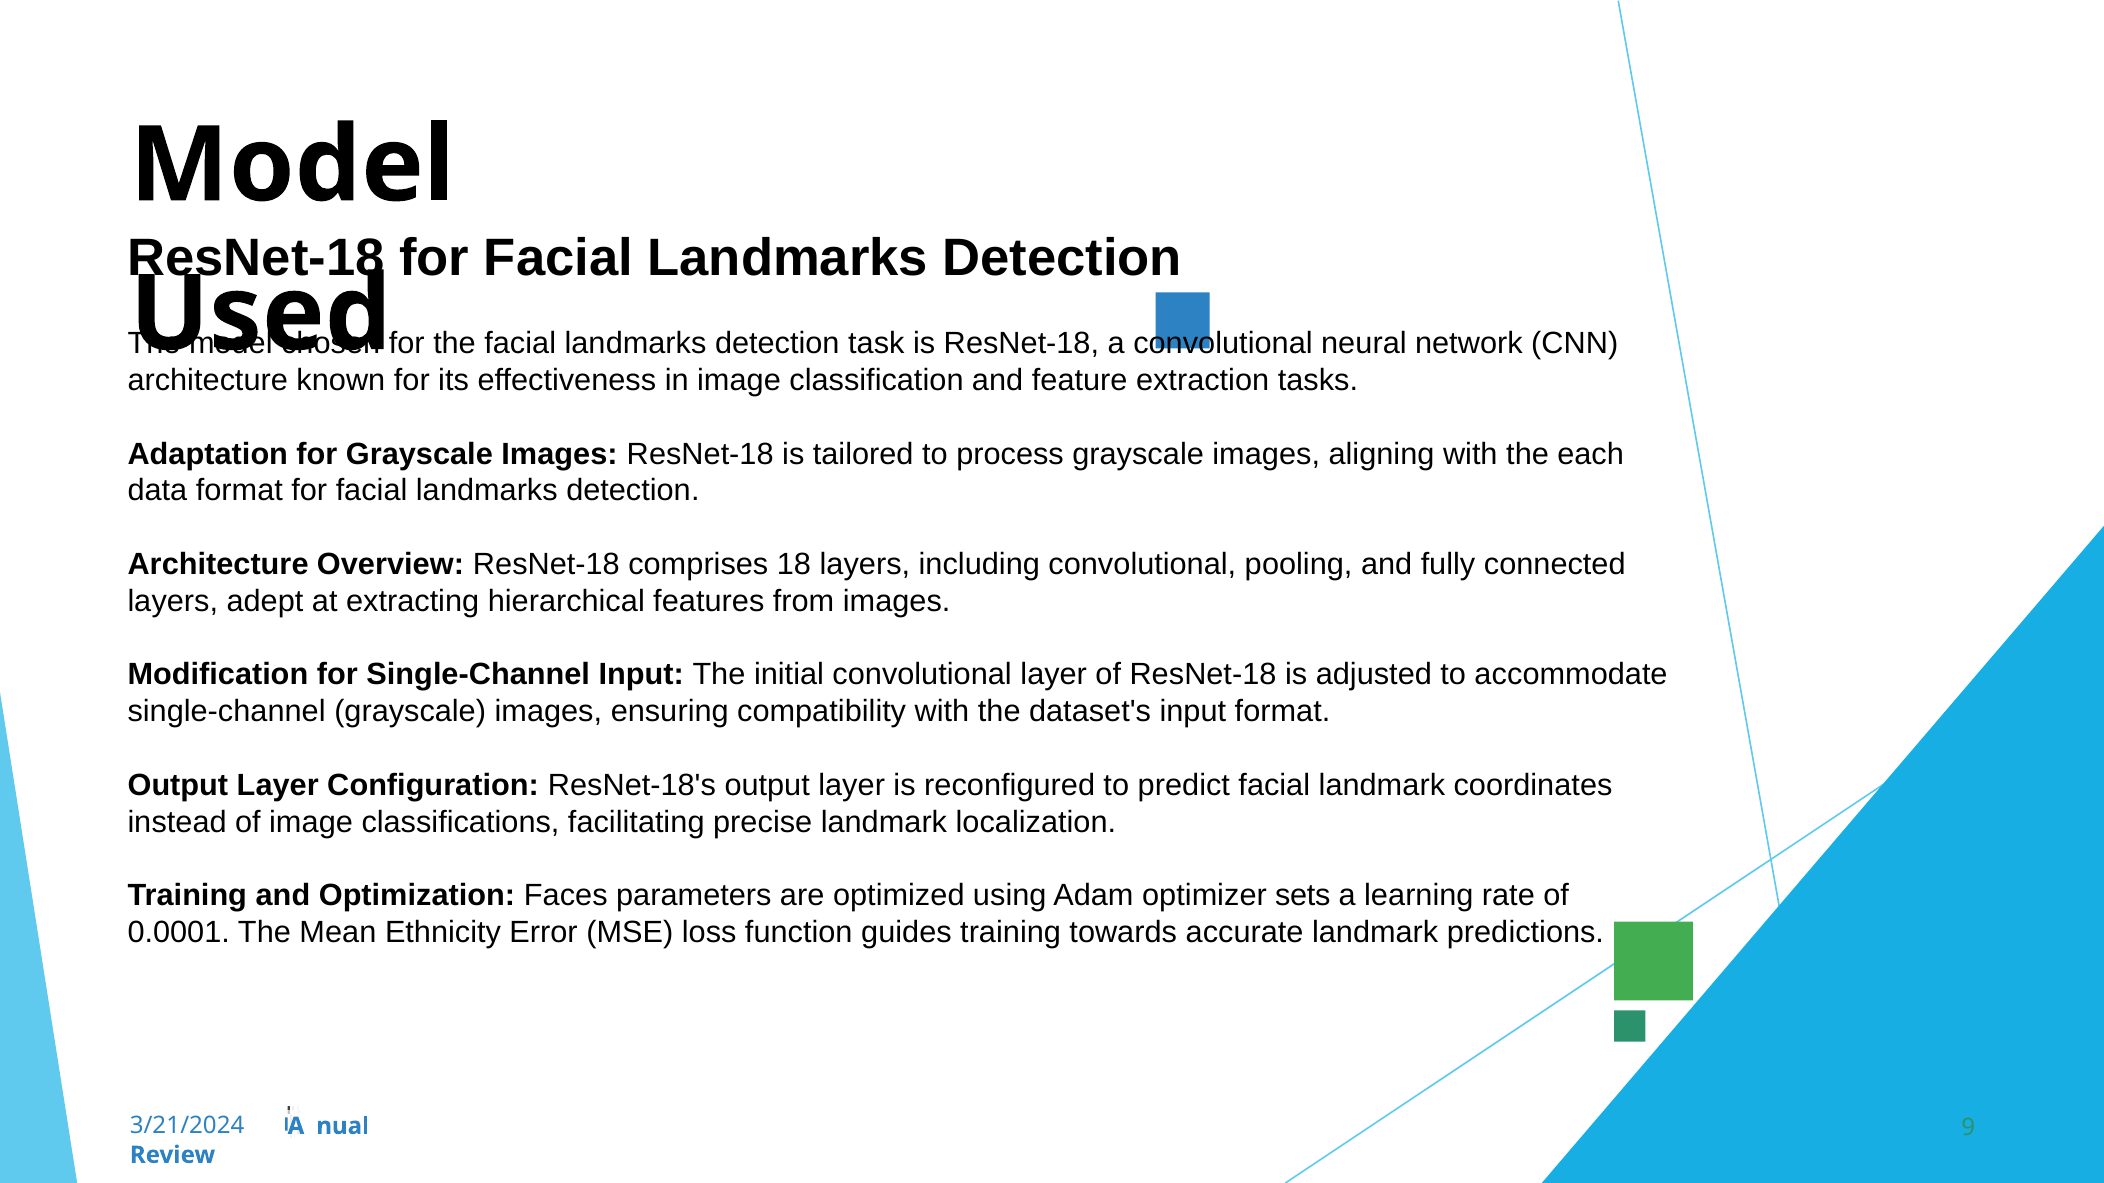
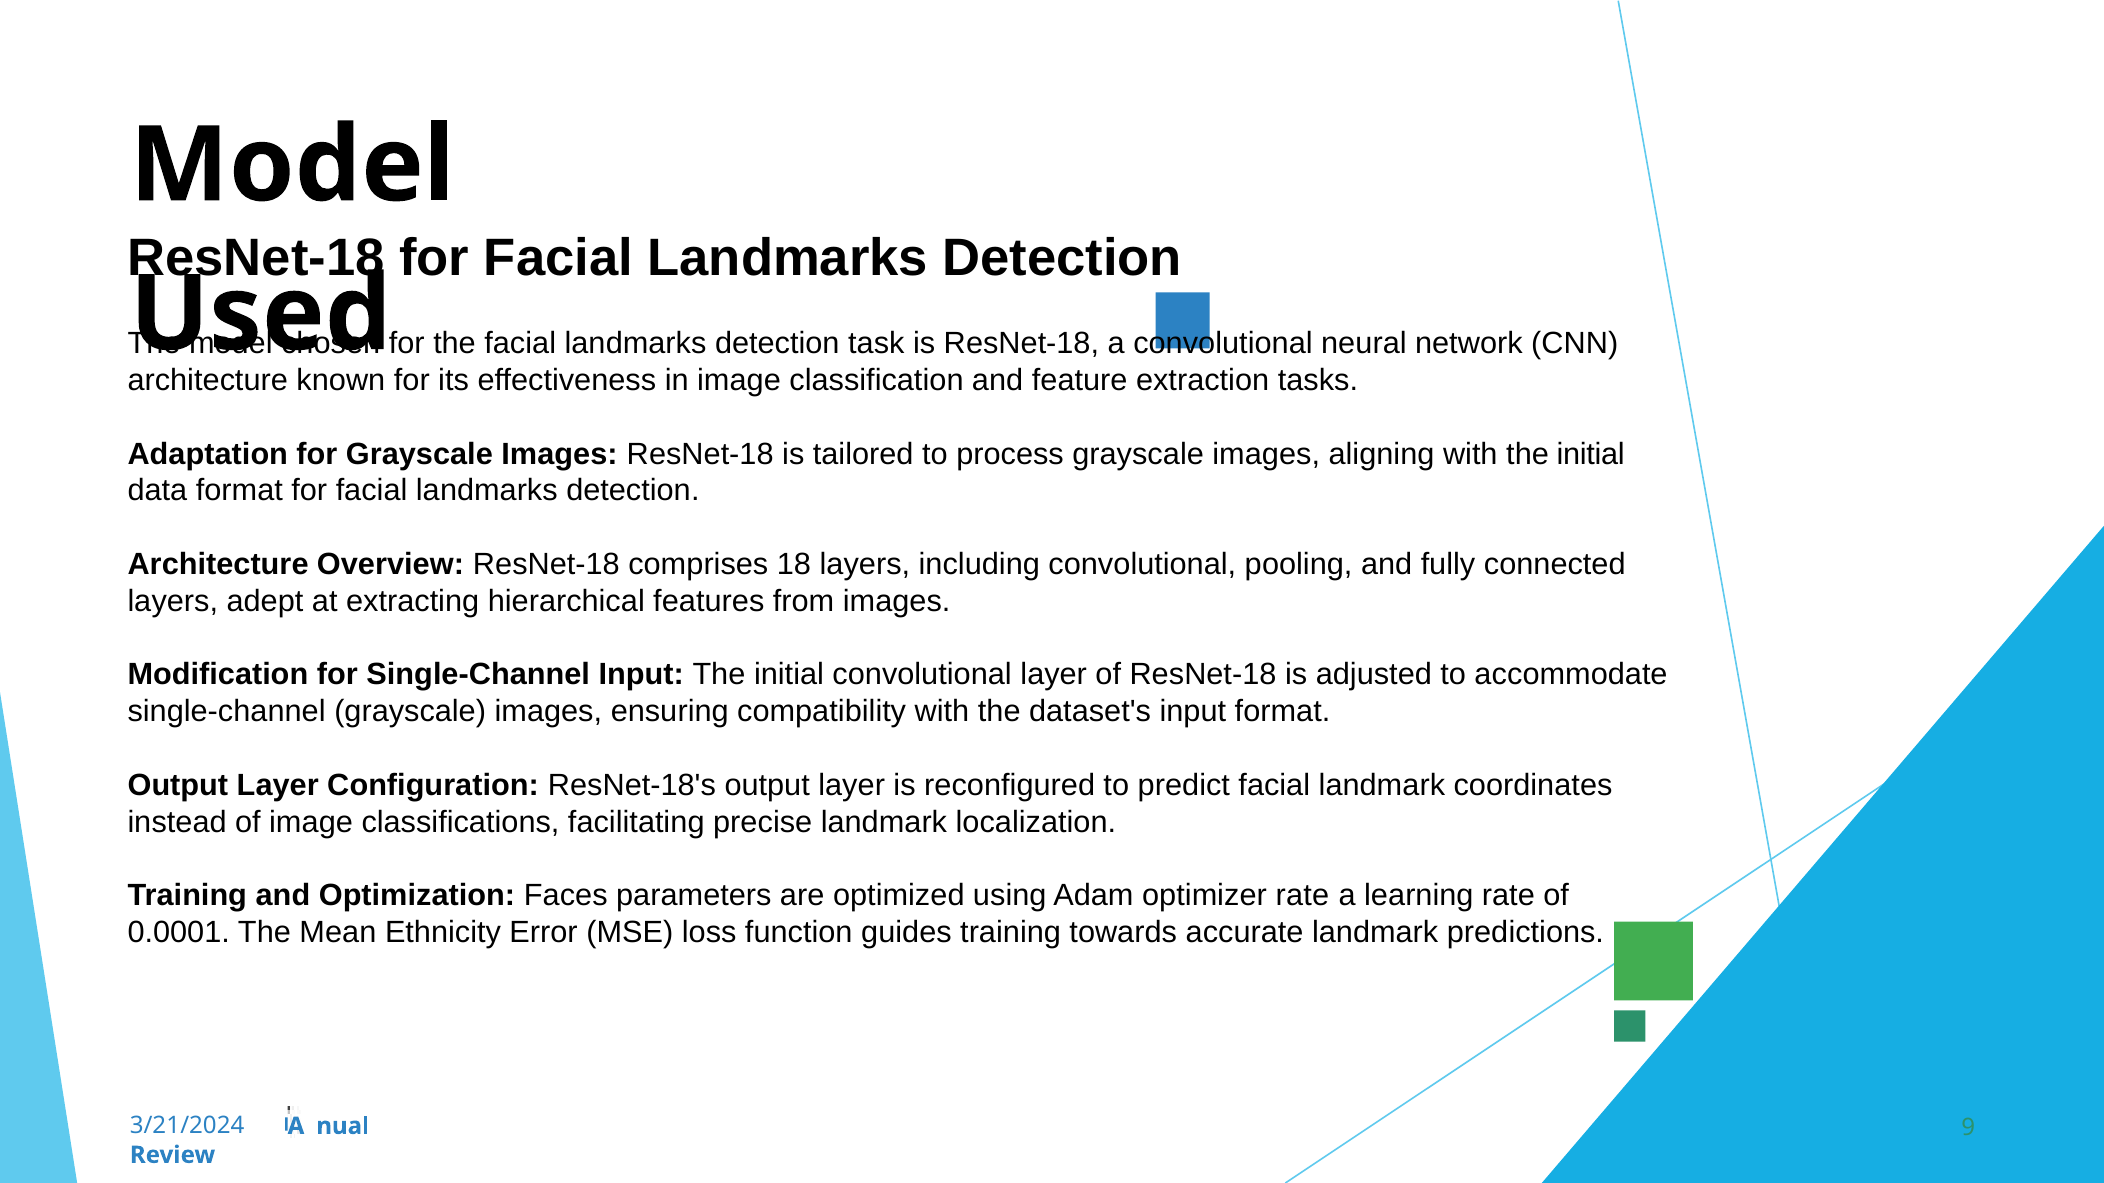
with the each: each -> initial
optimizer sets: sets -> rate
